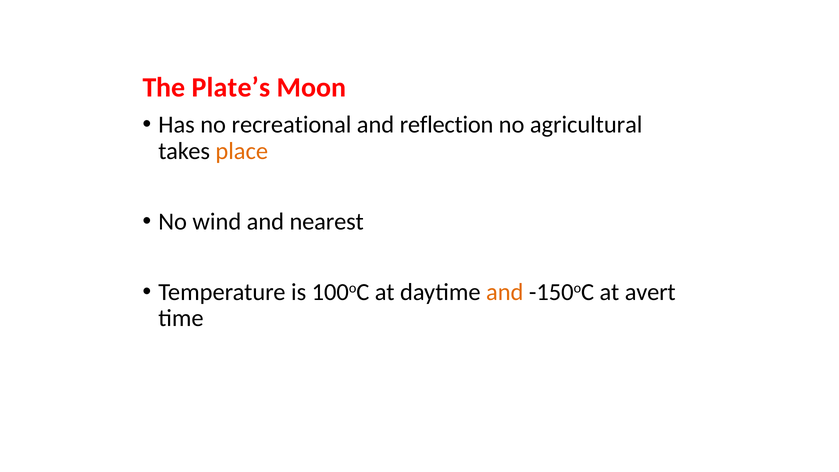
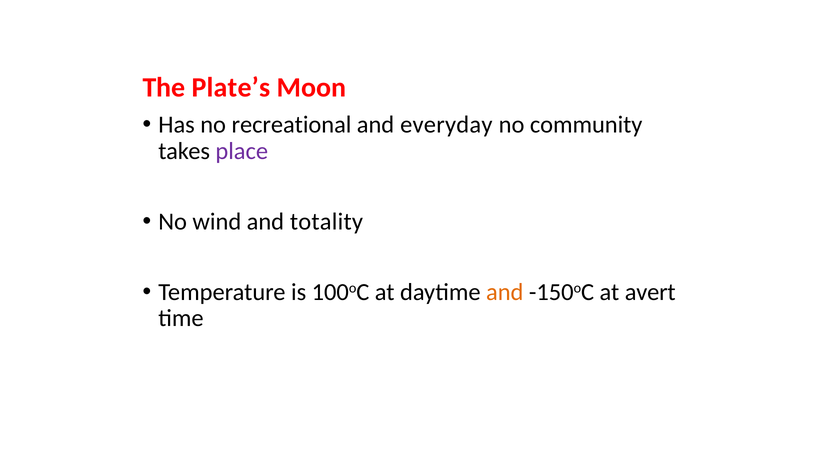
reflection: reflection -> everyday
agricultural: agricultural -> community
place colour: orange -> purple
nearest: nearest -> totality
